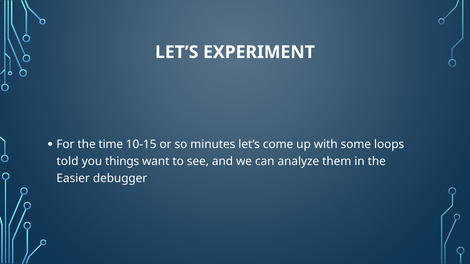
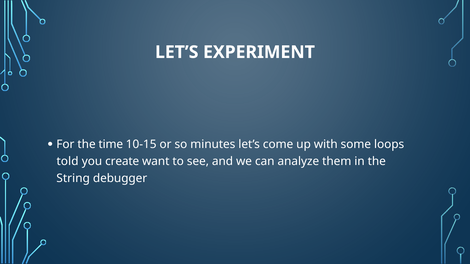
things: things -> create
Easier: Easier -> String
